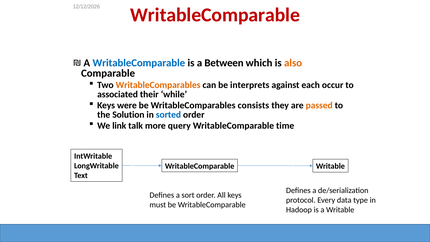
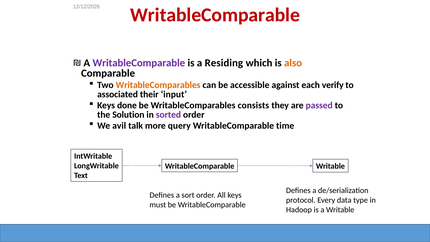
WritableComparable at (139, 63) colour: blue -> purple
Between: Between -> Residing
interprets: interprets -> accessible
occur: occur -> verify
while: while -> input
were: were -> done
passed colour: orange -> purple
sorted colour: blue -> purple
link: link -> avil
